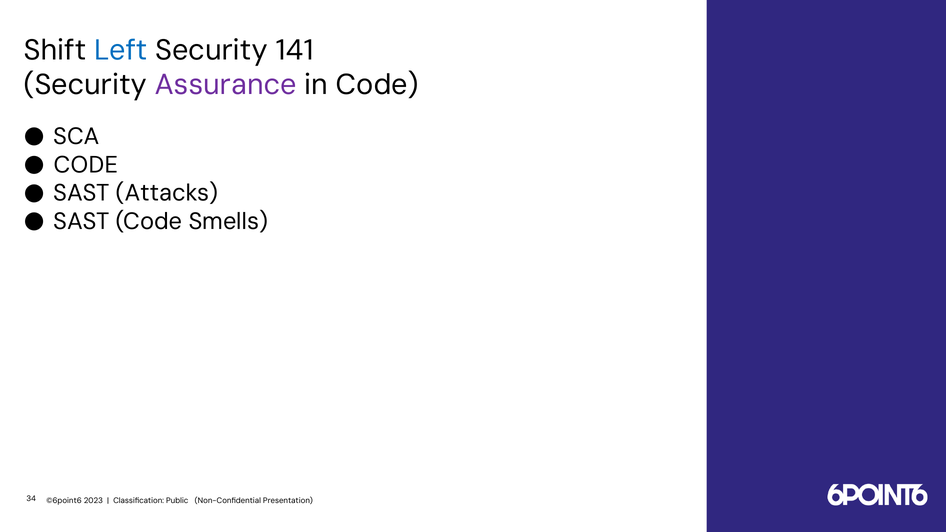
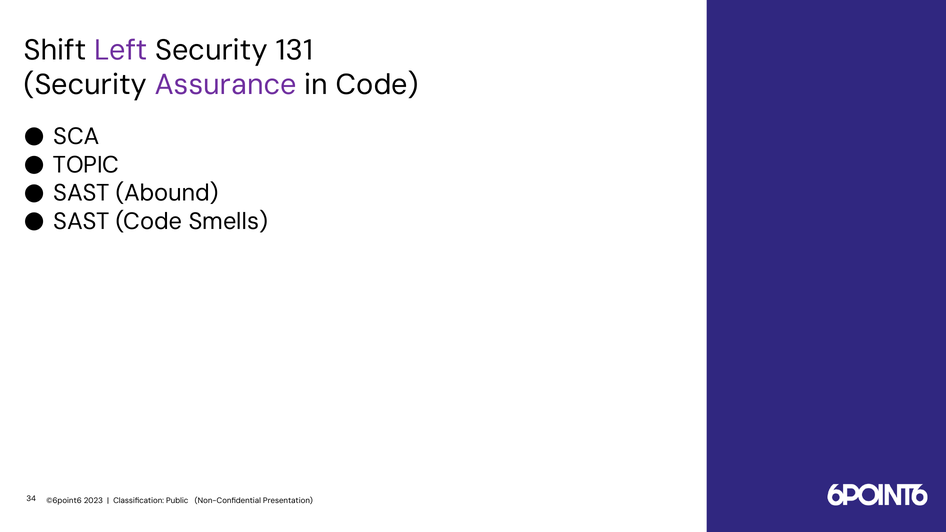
Left colour: blue -> purple
141: 141 -> 131
CODE at (86, 165): CODE -> TOPIC
Attacks: Attacks -> Abound
